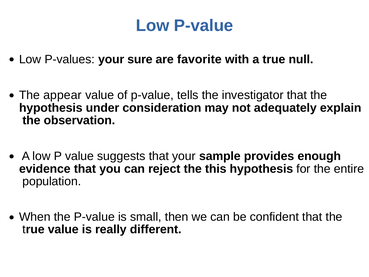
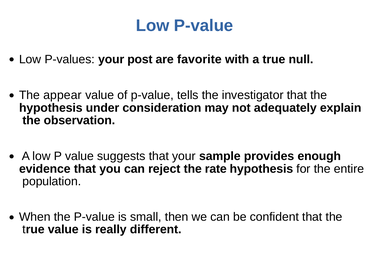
sure: sure -> post
this: this -> rate
